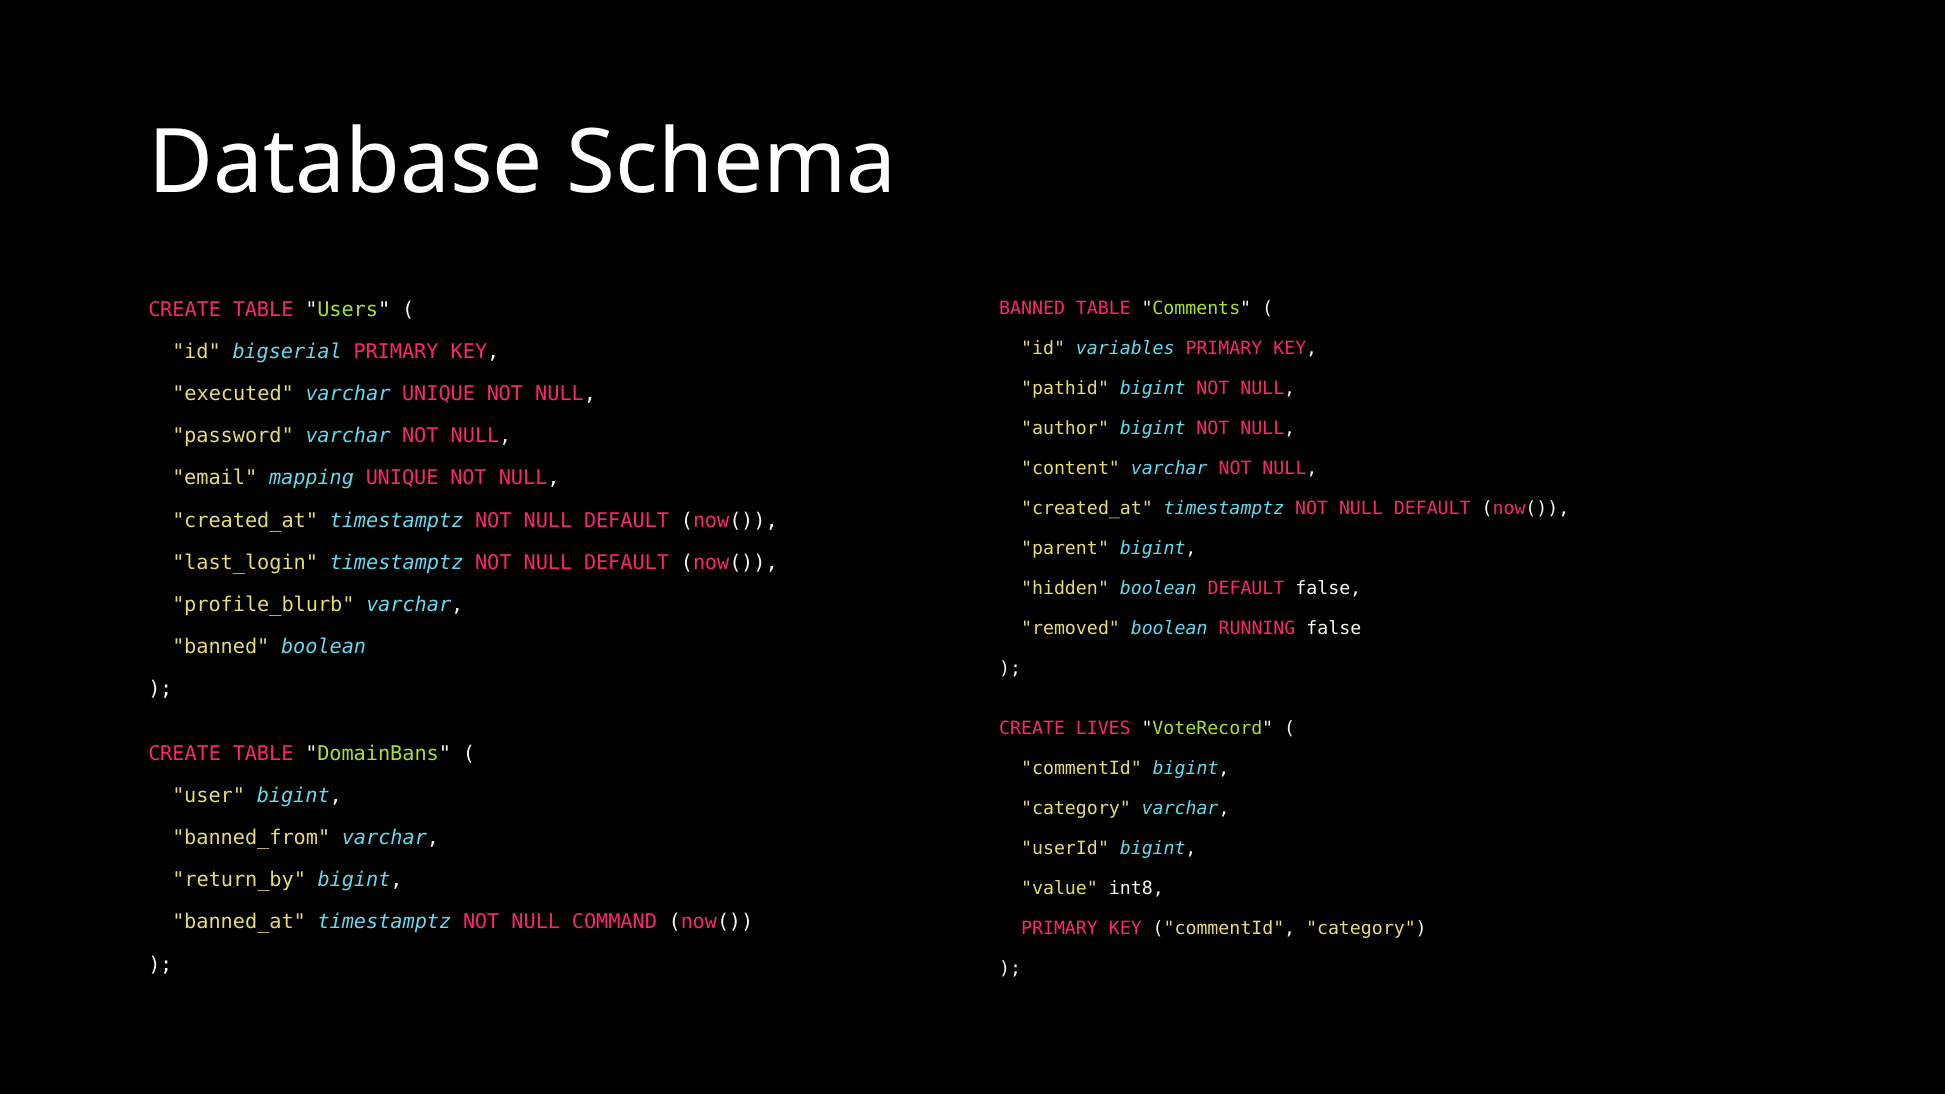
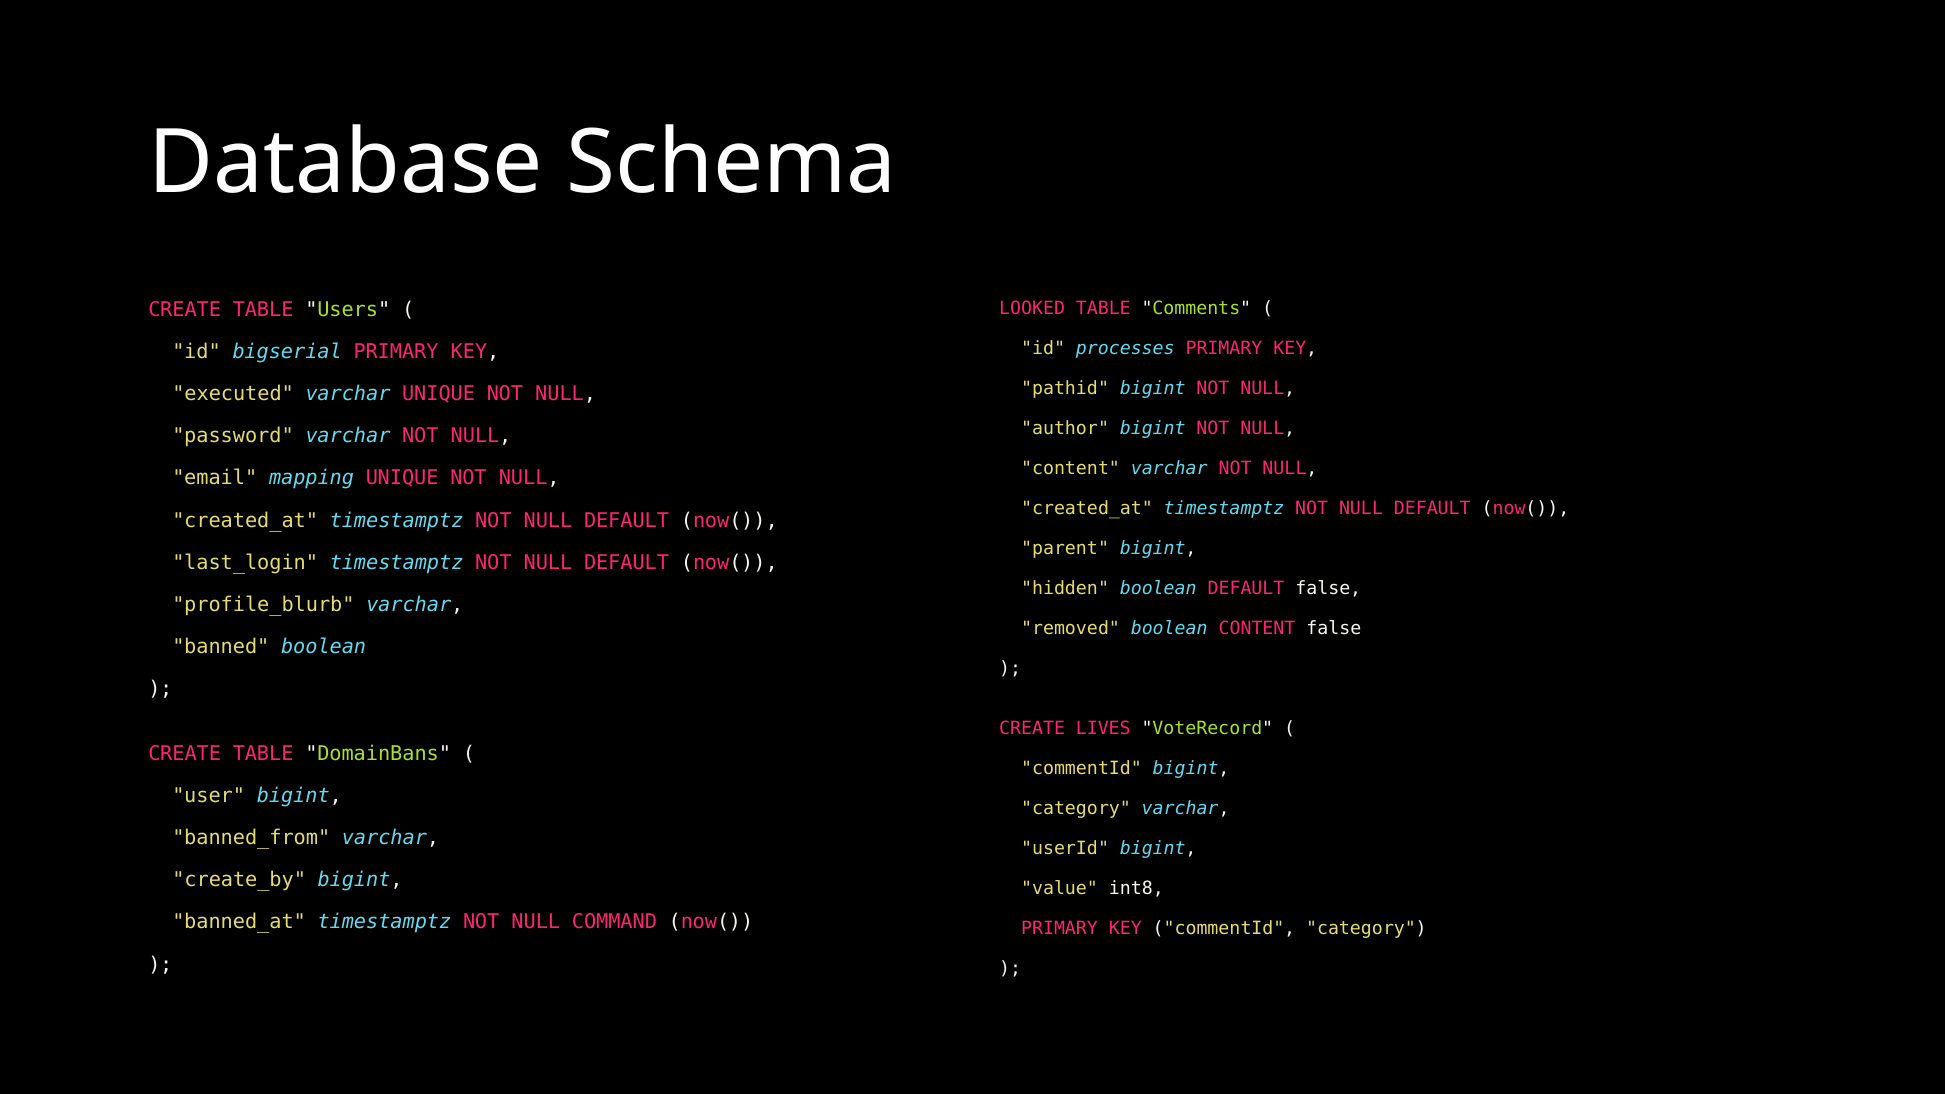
BANNED at (1032, 308): BANNED -> LOOKED
variables: variables -> processes
boolean RUNNING: RUNNING -> CONTENT
return_by: return_by -> create_by
